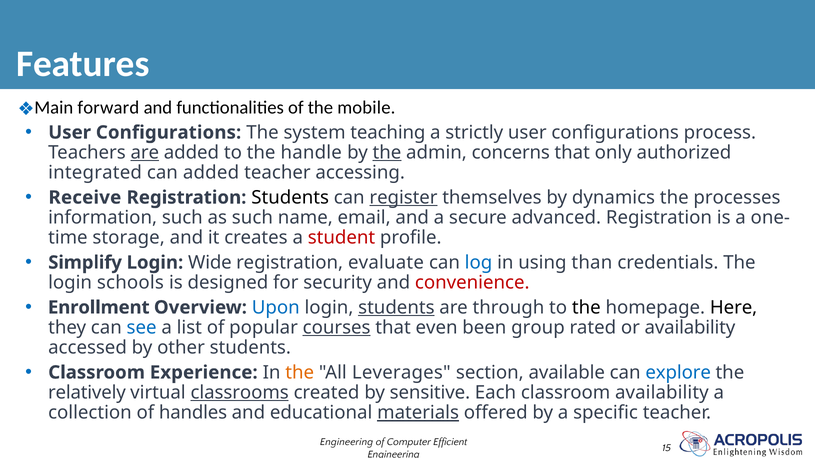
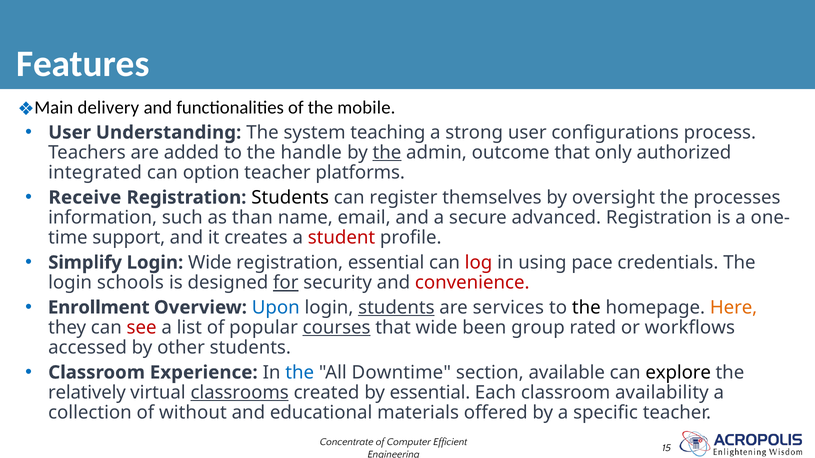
forward: forward -> delivery
Configurations at (169, 133): Configurations -> Understanding
strictly: strictly -> strong
are at (145, 153) underline: present -> none
concerns: concerns -> outcome
can added: added -> option
accessing: accessing -> platforms
register underline: present -> none
dynamics: dynamics -> oversight
as such: such -> than
storage: storage -> support
registration evaluate: evaluate -> essential
log colour: blue -> red
than: than -> pace
for underline: none -> present
through: through -> services
Here colour: black -> orange
see colour: blue -> red
that even: even -> wide
or availability: availability -> workflows
the at (300, 373) colour: orange -> blue
Leverages: Leverages -> Downtime
explore colour: blue -> black
by sensitive: sensitive -> essential
handles: handles -> without
materials underline: present -> none
Engineering at (347, 442): Engineering -> Concentrate
